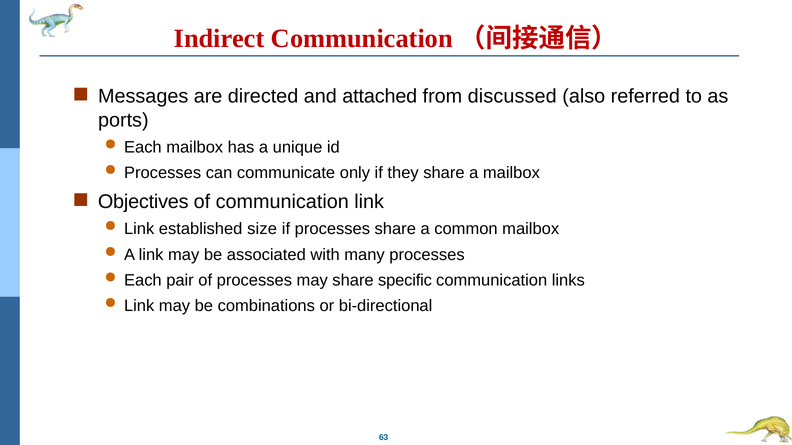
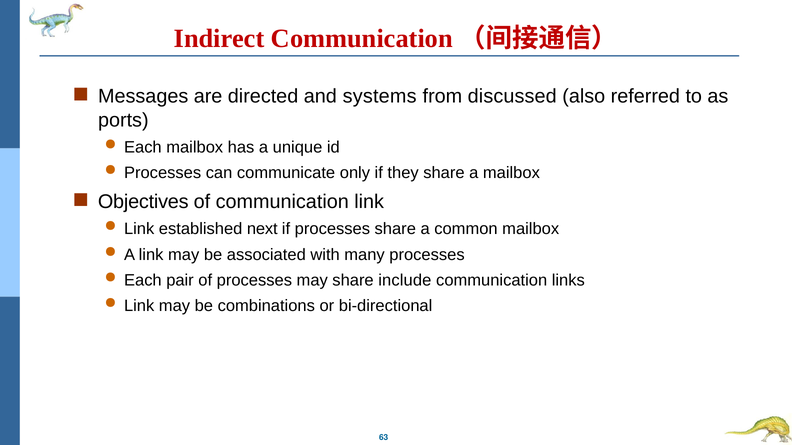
attached: attached -> systems
size: size -> next
specific: specific -> include
